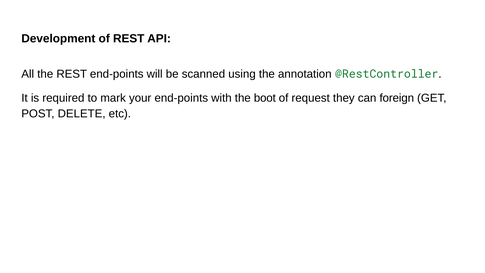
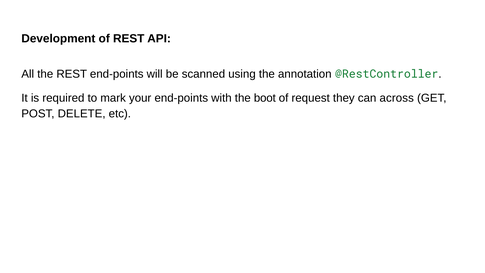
foreign: foreign -> across
